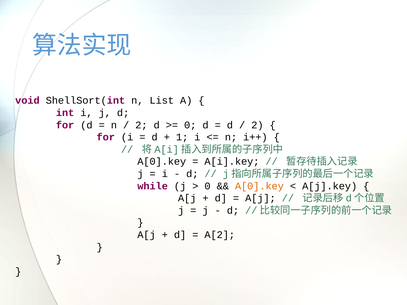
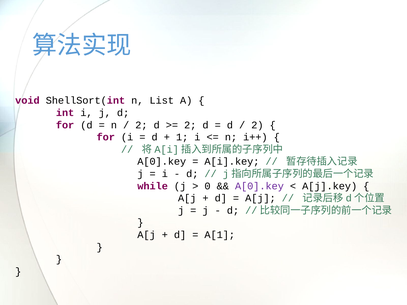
0 at (190, 125): 0 -> 2
A[0].key at (259, 186) colour: orange -> purple
A[2: A[2 -> A[1
